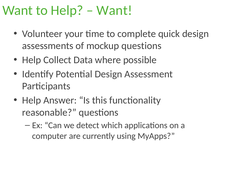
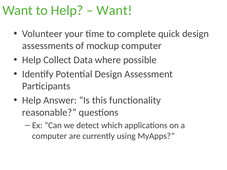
mockup questions: questions -> computer
